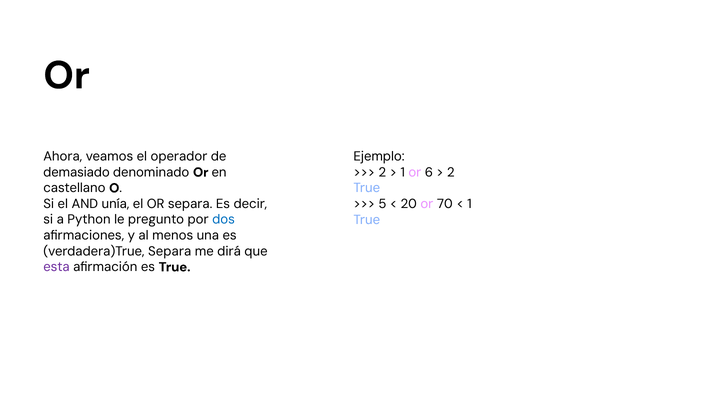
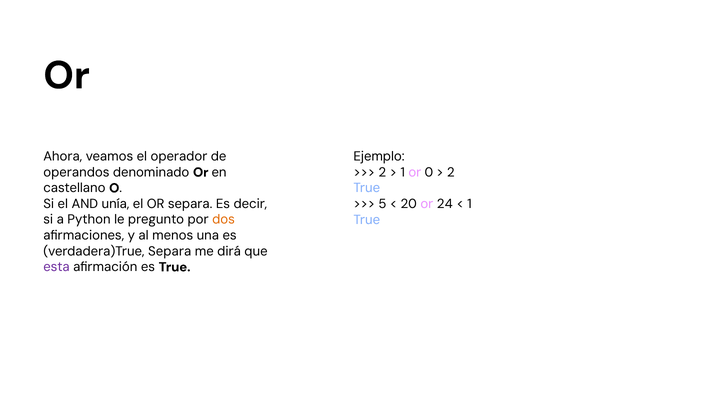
demasiado: demasiado -> operandos
6: 6 -> 0
70: 70 -> 24
dos colour: blue -> orange
